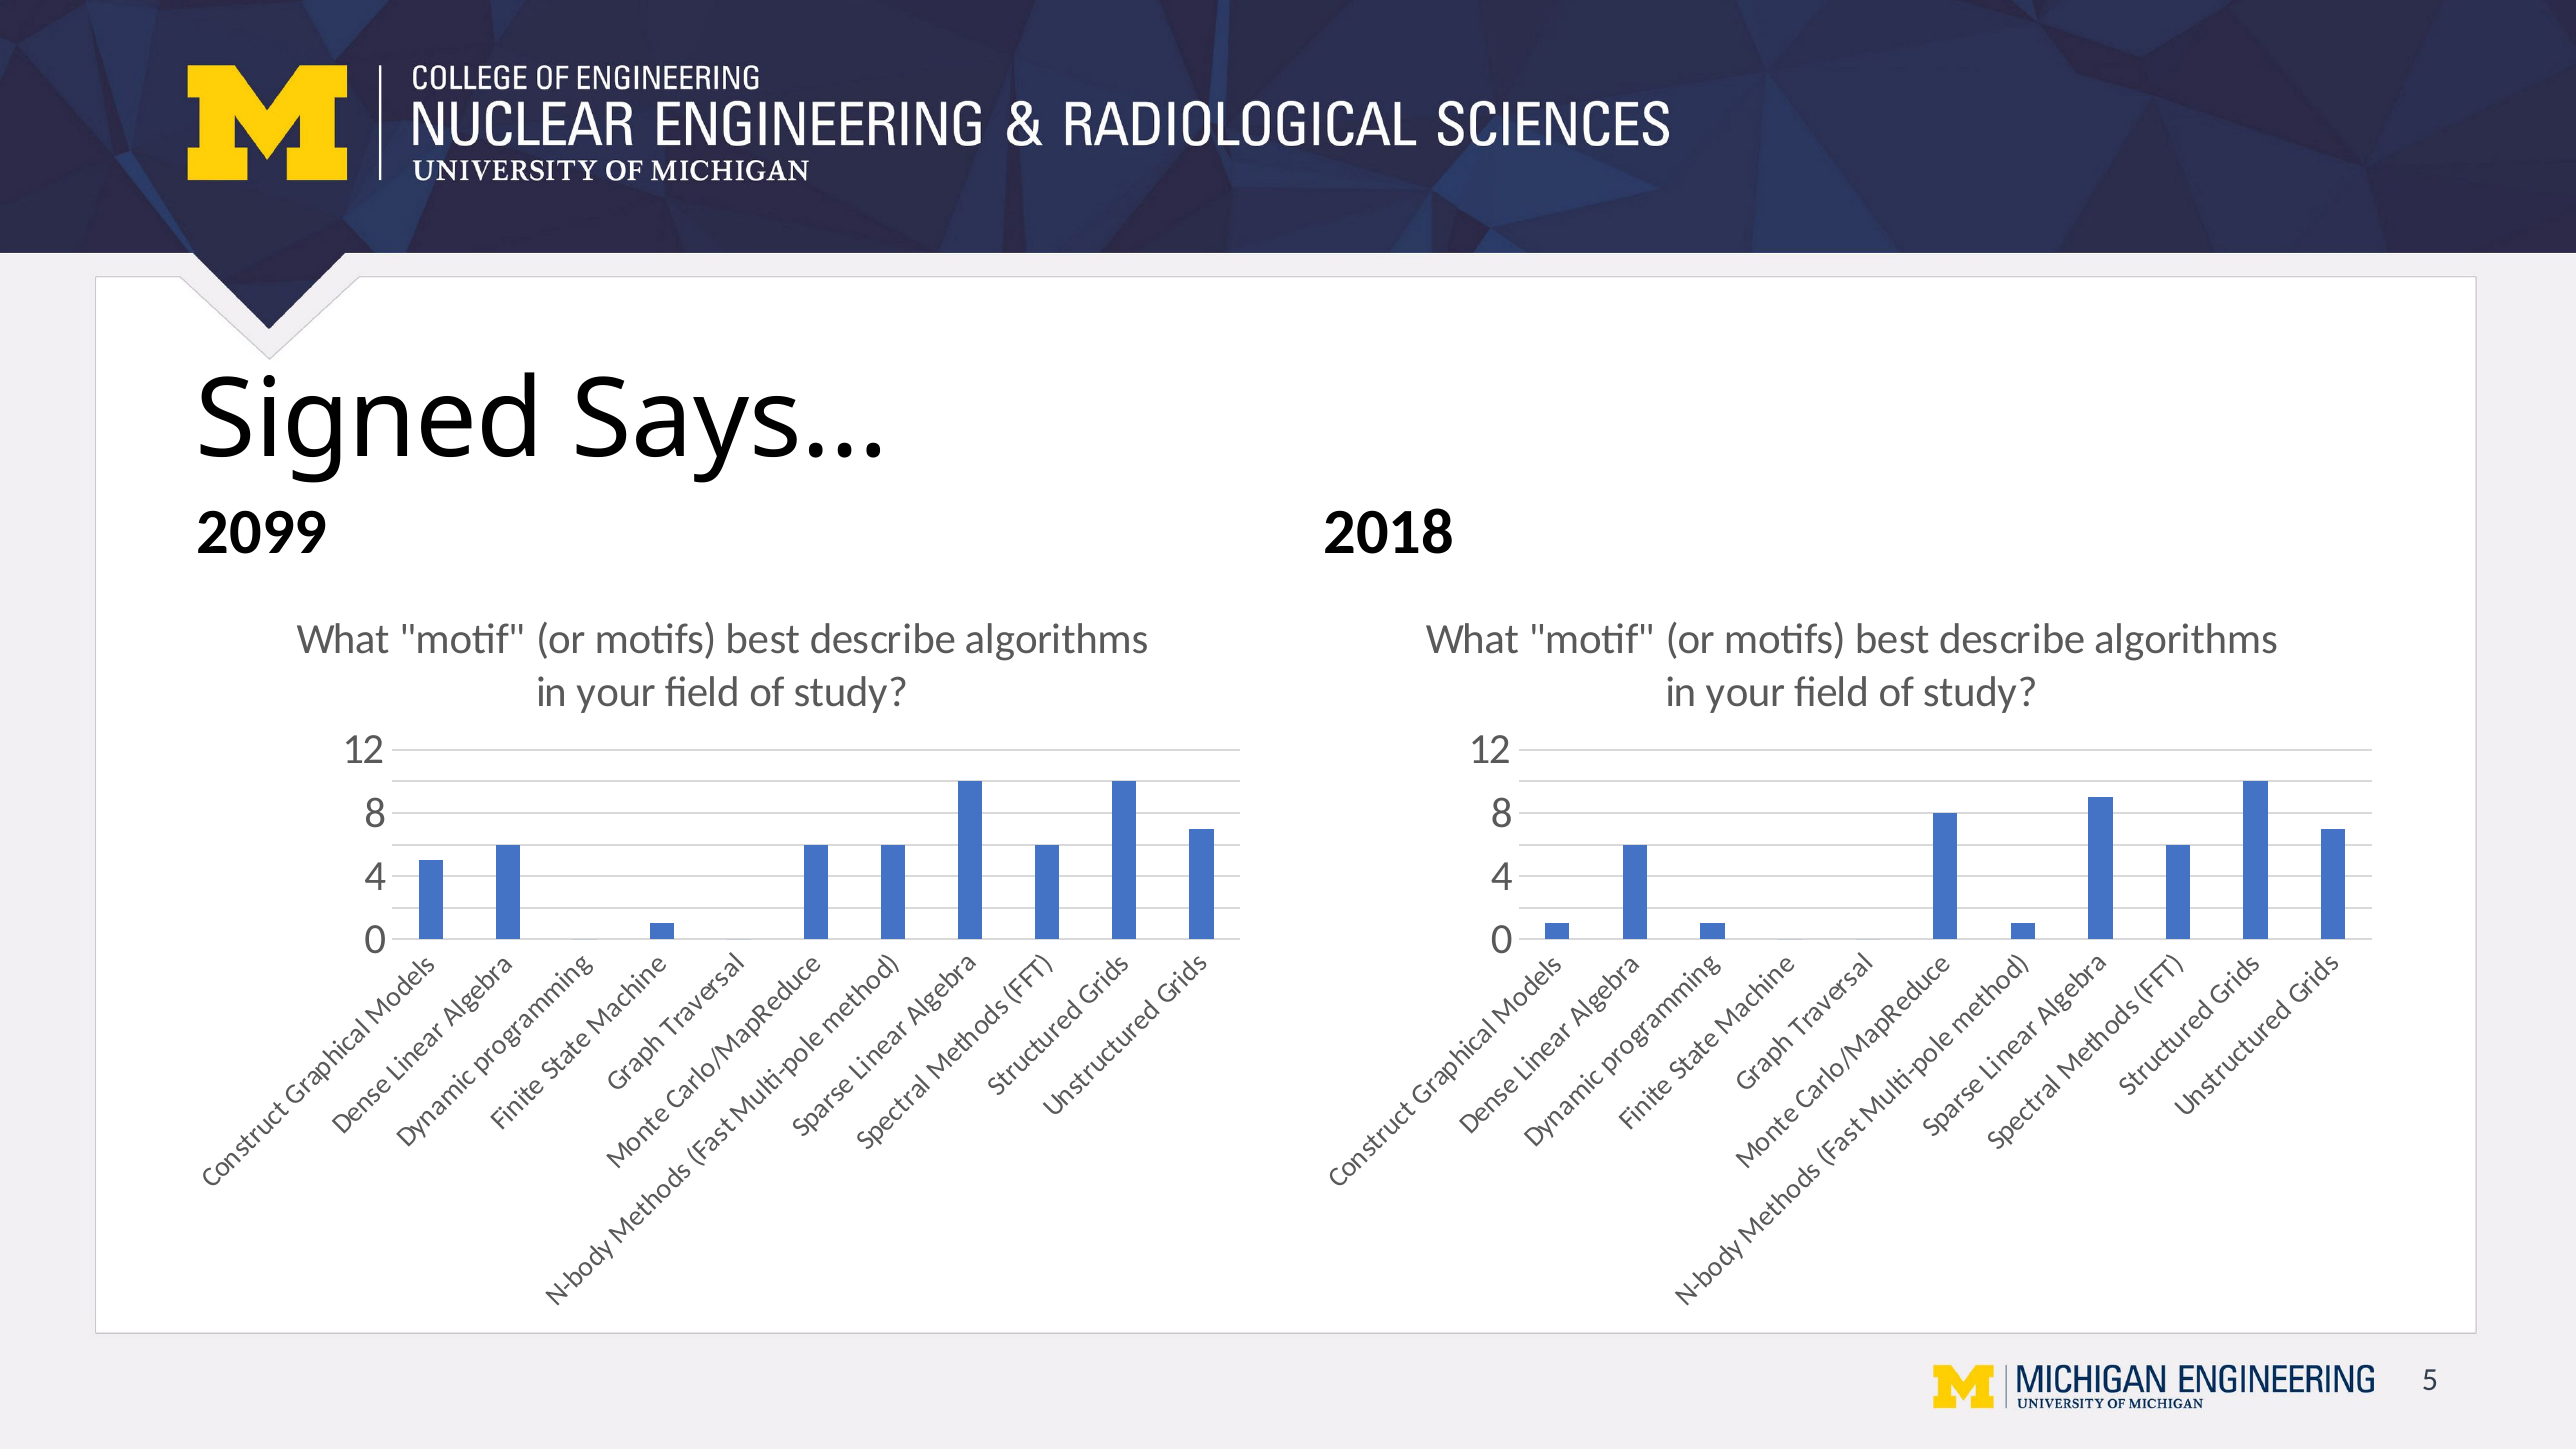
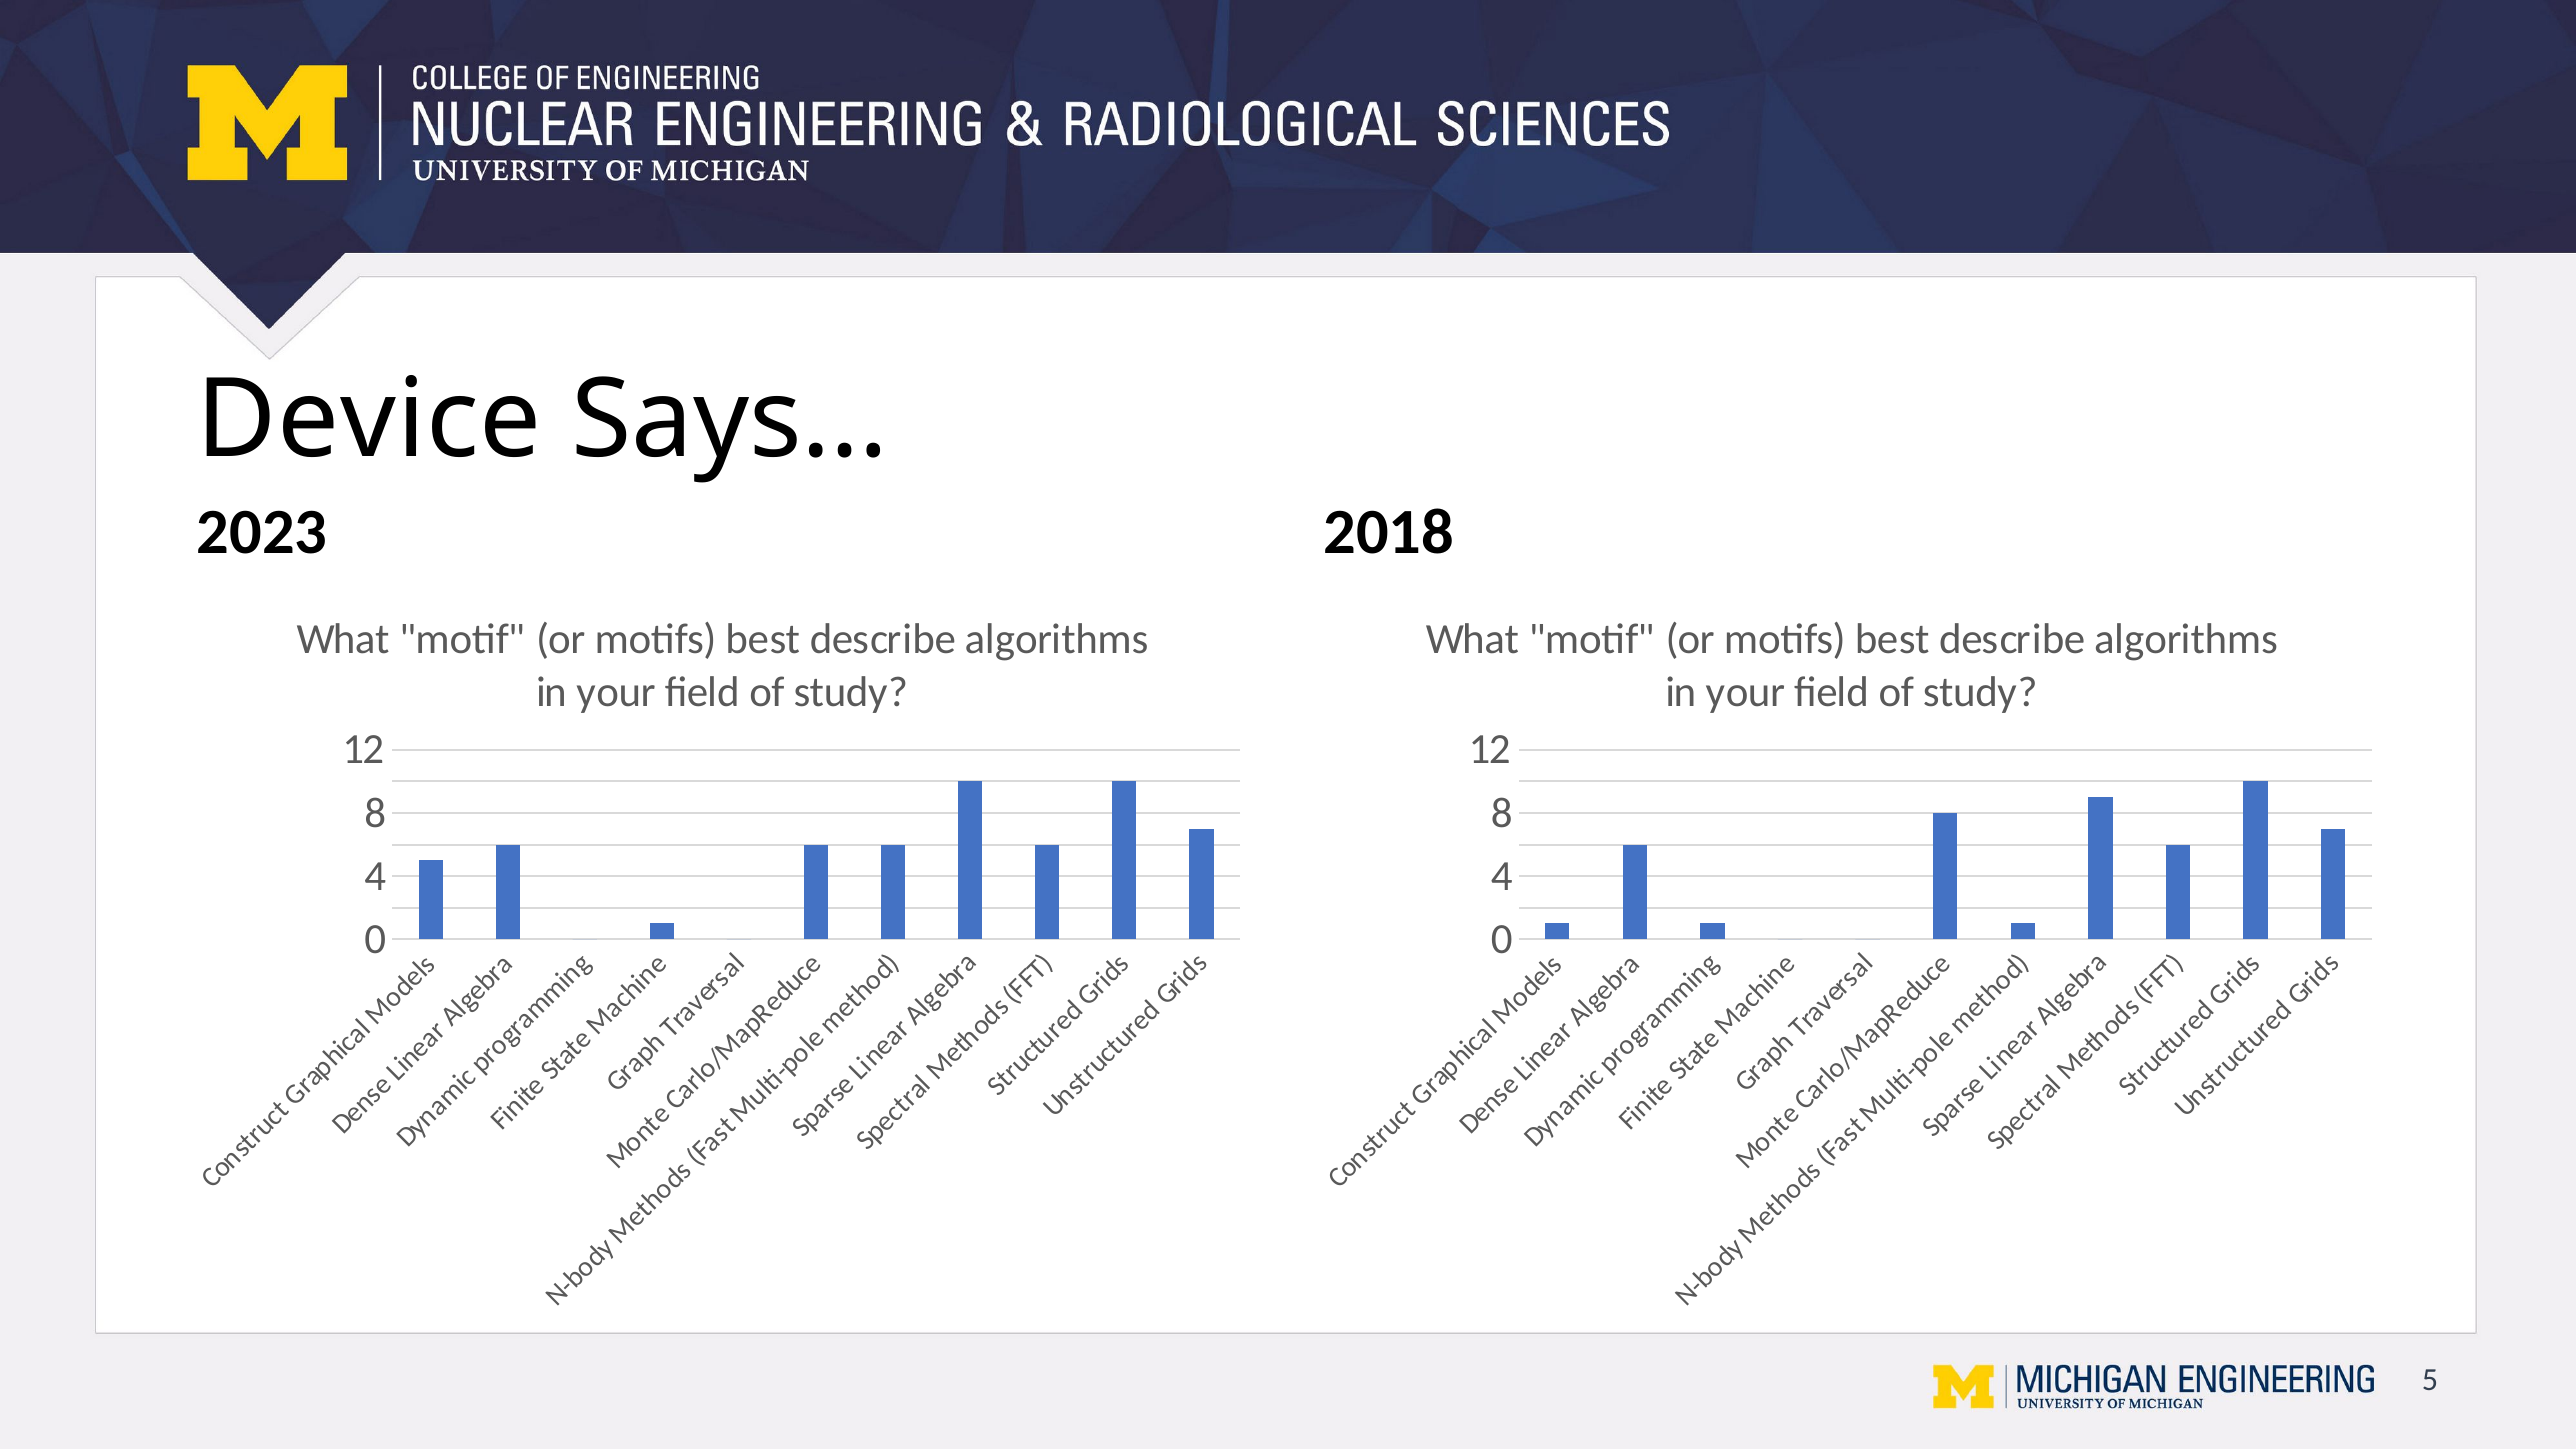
Signed: Signed -> Device
2099: 2099 -> 2023
